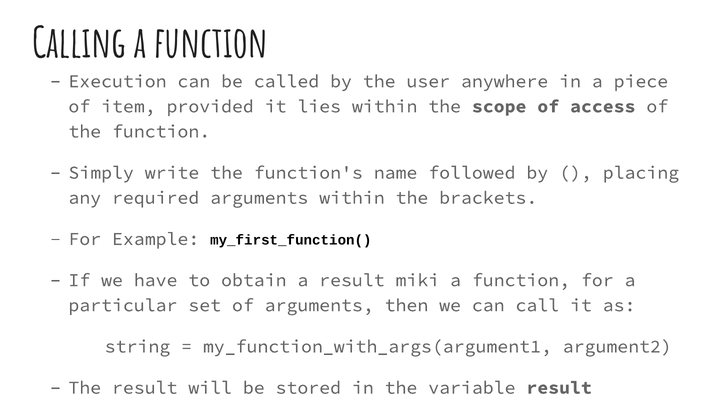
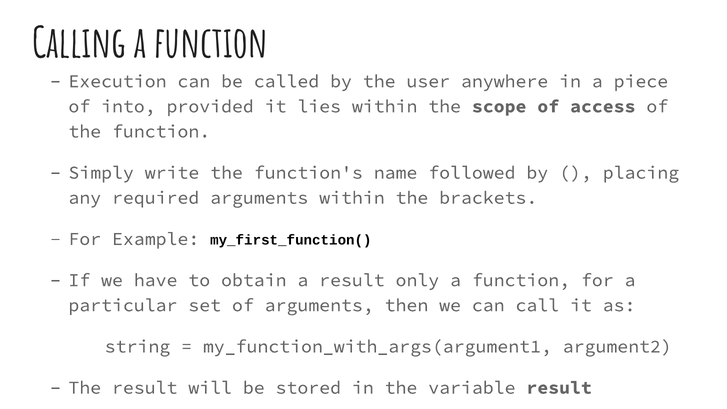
item: item -> into
miki: miki -> only
